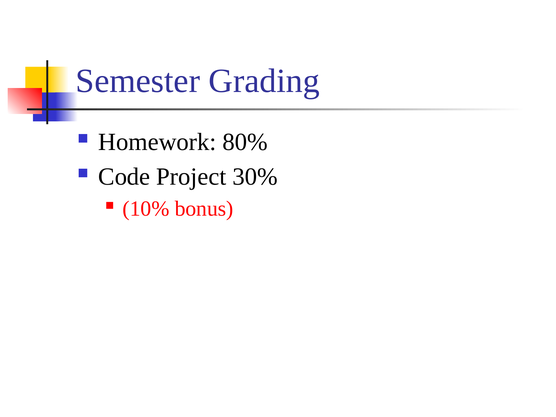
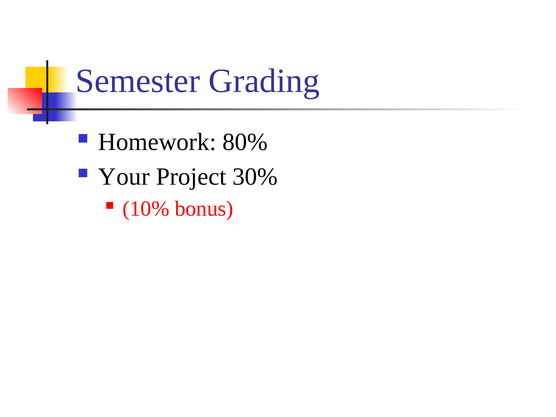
Code: Code -> Your
